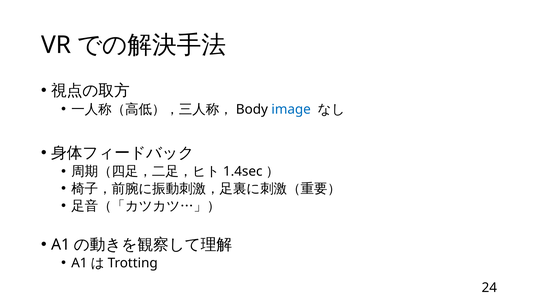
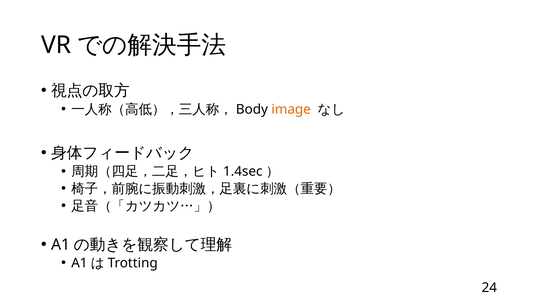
image colour: blue -> orange
